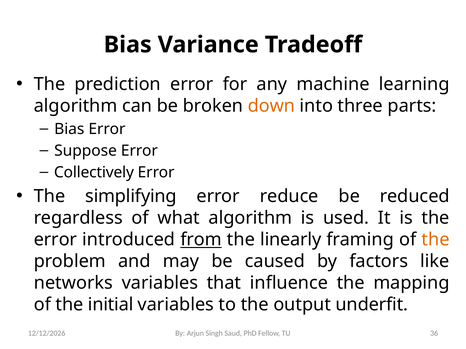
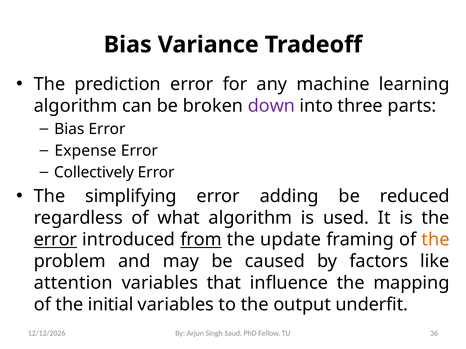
down colour: orange -> purple
Suppose: Suppose -> Expense
reduce: reduce -> adding
error at (55, 240) underline: none -> present
linearly: linearly -> update
networks: networks -> attention
